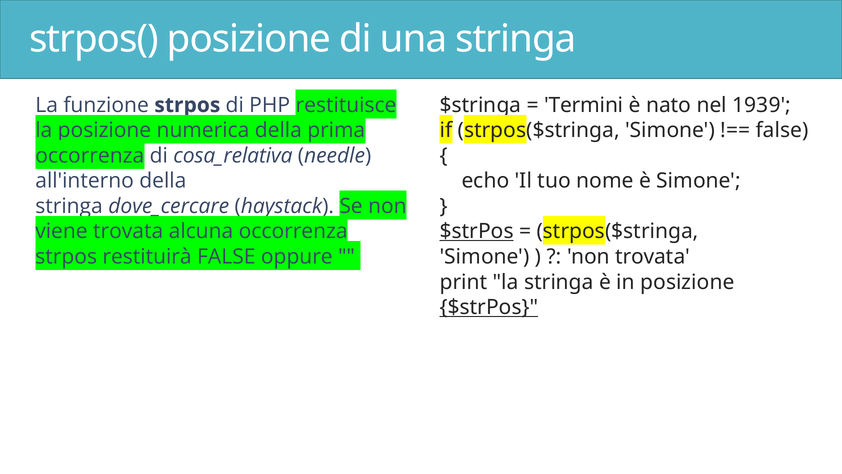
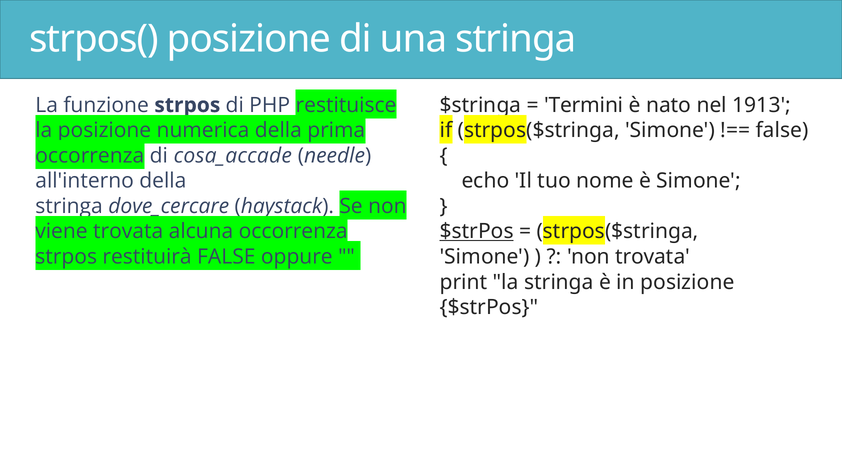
1939: 1939 -> 1913
cosa_relativa: cosa_relativa -> cosa_accade
$strPos at (489, 307) underline: present -> none
